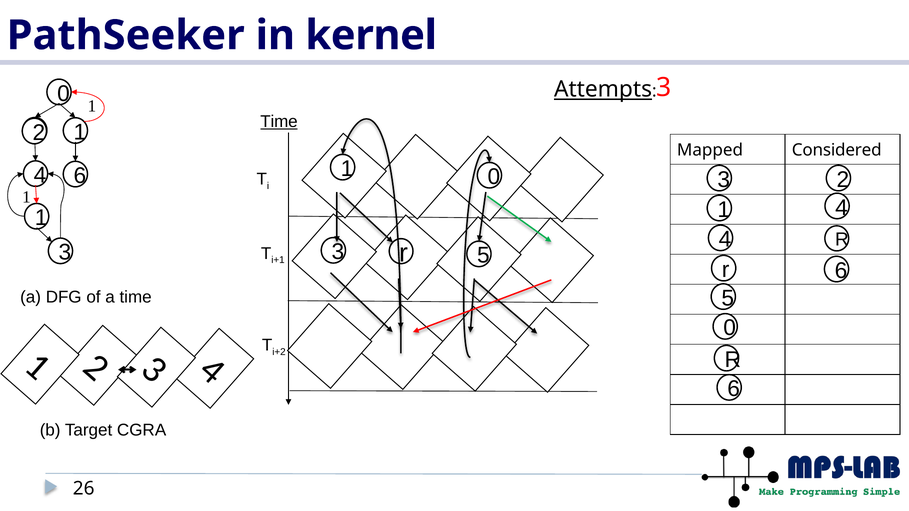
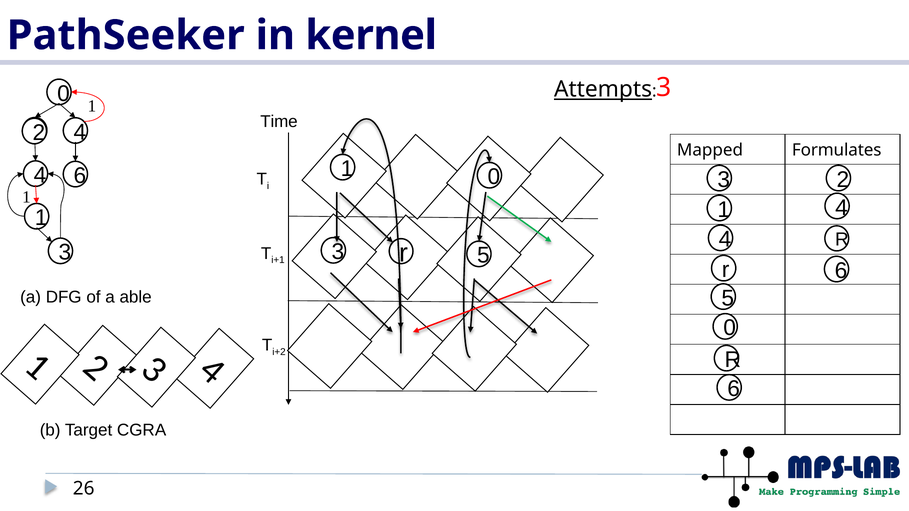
Time at (279, 122) underline: present -> none
1 at (80, 132): 1 -> 4
Considered: Considered -> Formulates
a time: time -> able
